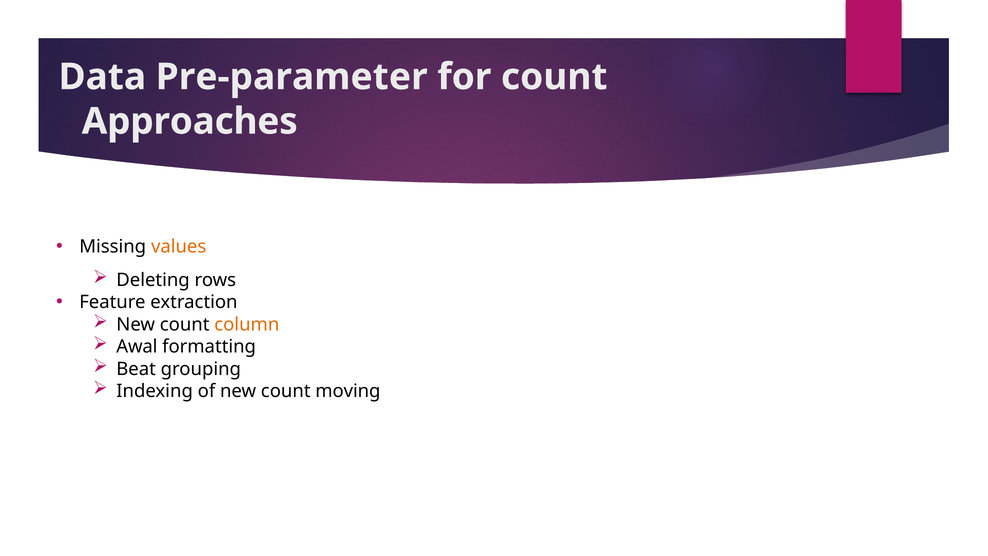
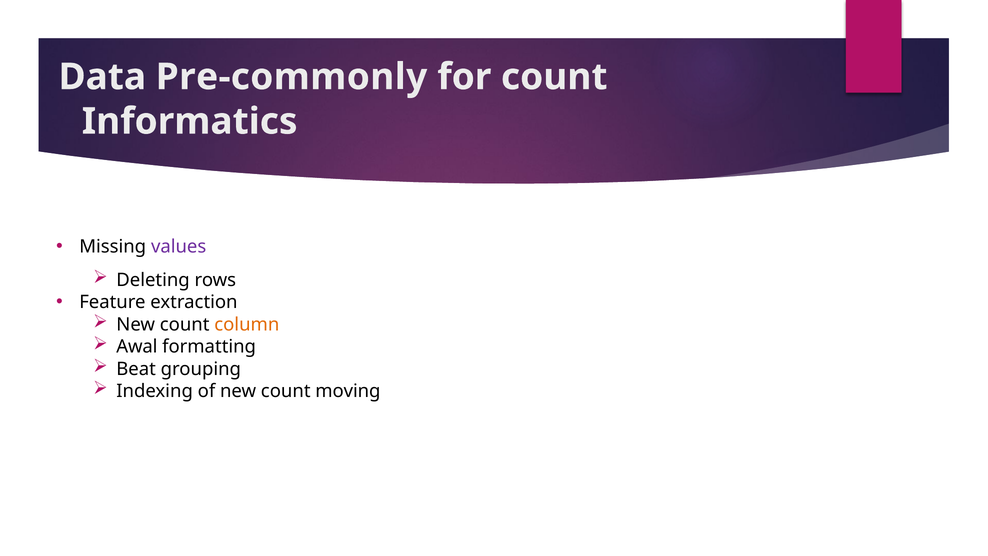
Pre-parameter: Pre-parameter -> Pre-commonly
Approaches: Approaches -> Informatics
values colour: orange -> purple
